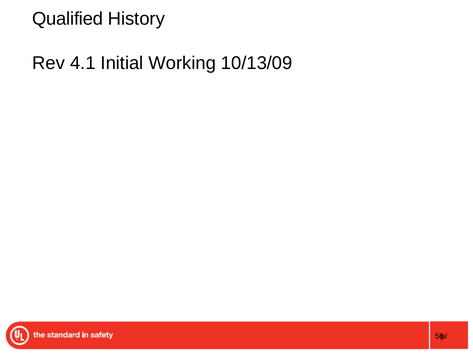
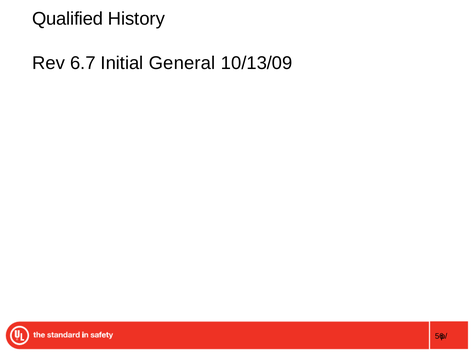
4.1: 4.1 -> 6.7
Working: Working -> General
